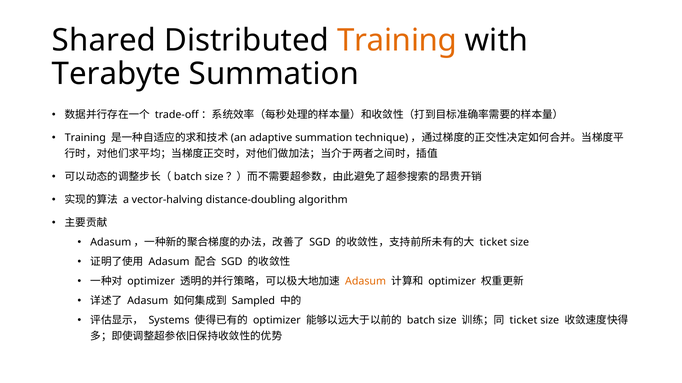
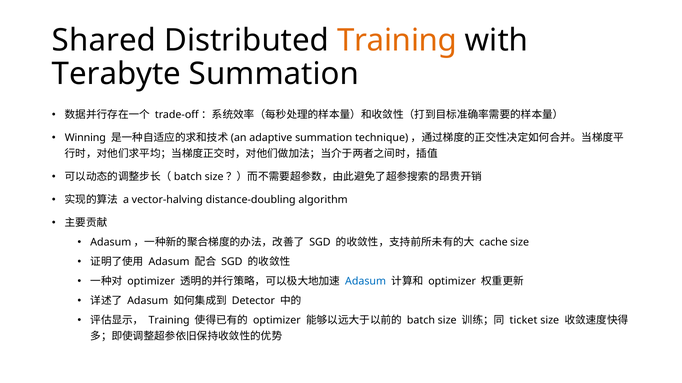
Training at (85, 138): Training -> Winning
ticket at (493, 243): ticket -> cache
Adasum at (366, 282) colour: orange -> blue
Sampled: Sampled -> Detector
Systems at (169, 321): Systems -> Training
